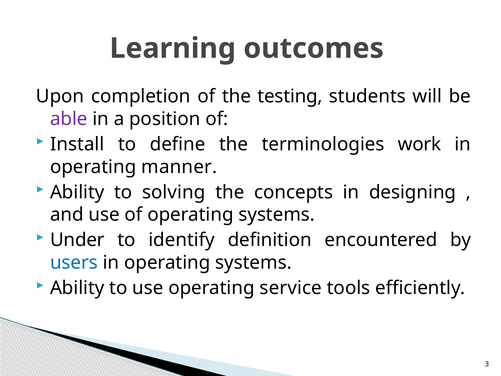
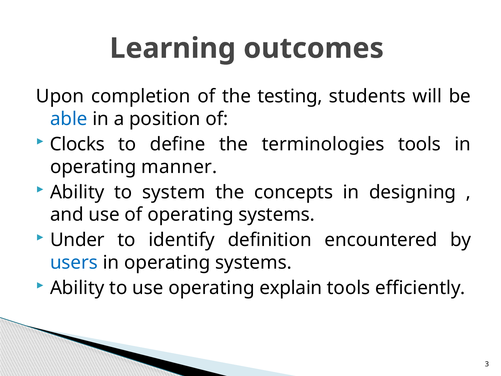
able colour: purple -> blue
Install: Install -> Clocks
terminologies work: work -> tools
solving: solving -> system
service: service -> explain
